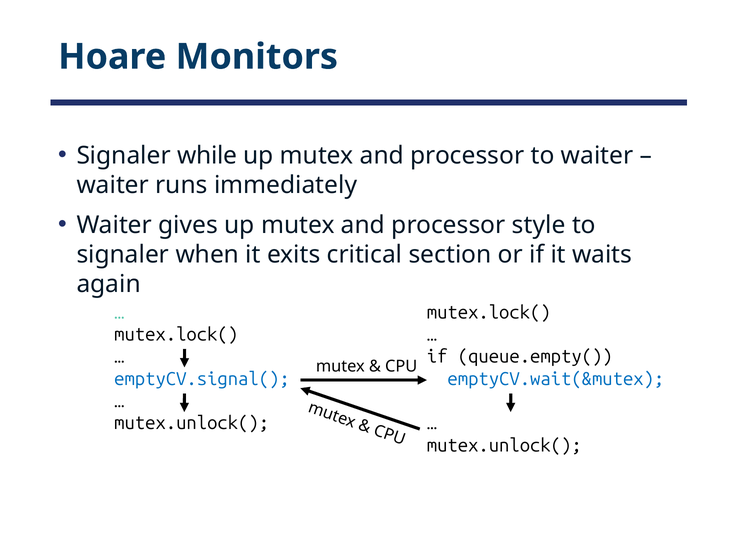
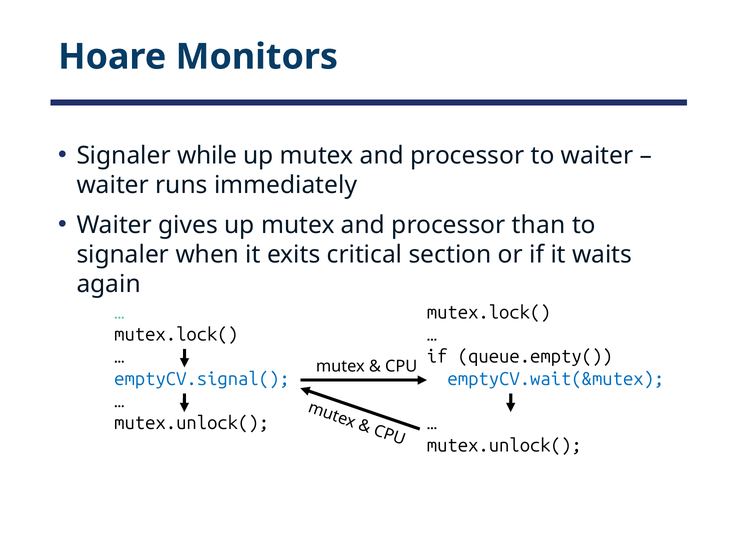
style: style -> than
